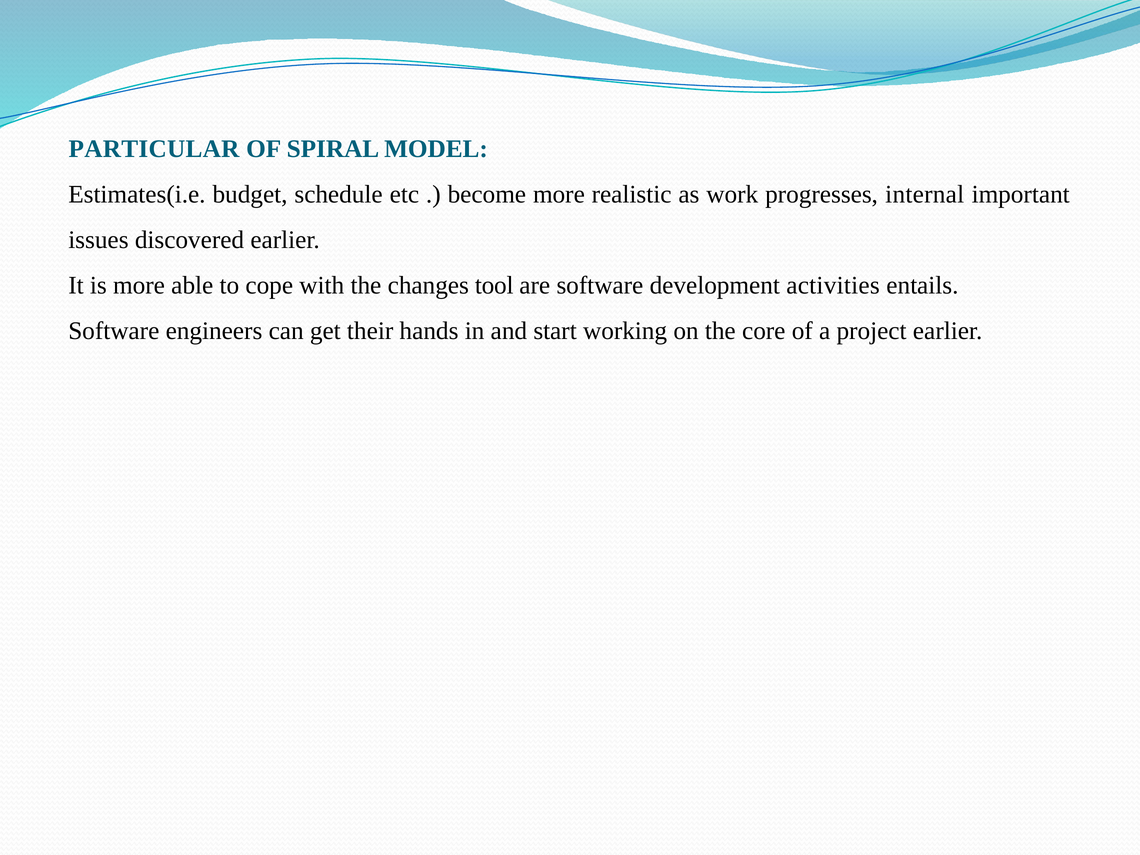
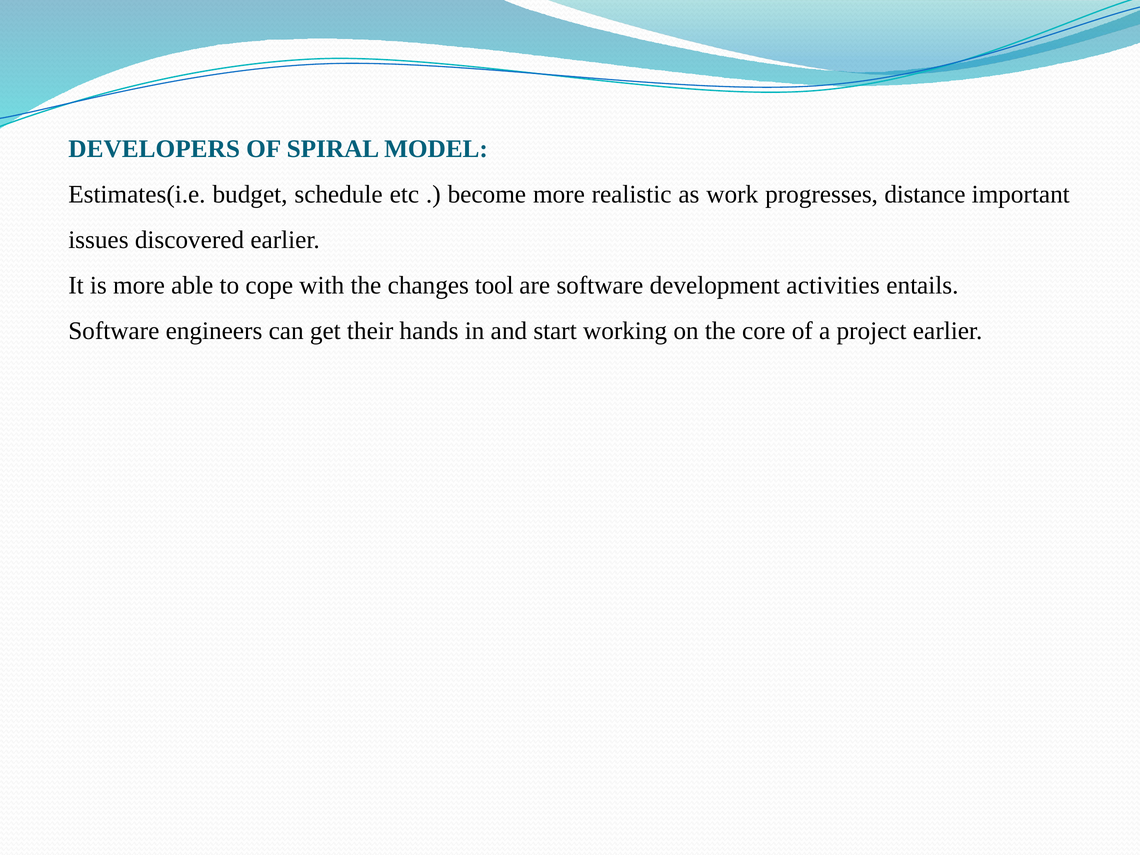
PARTICULAR: PARTICULAR -> DEVELOPERS
internal: internal -> distance
